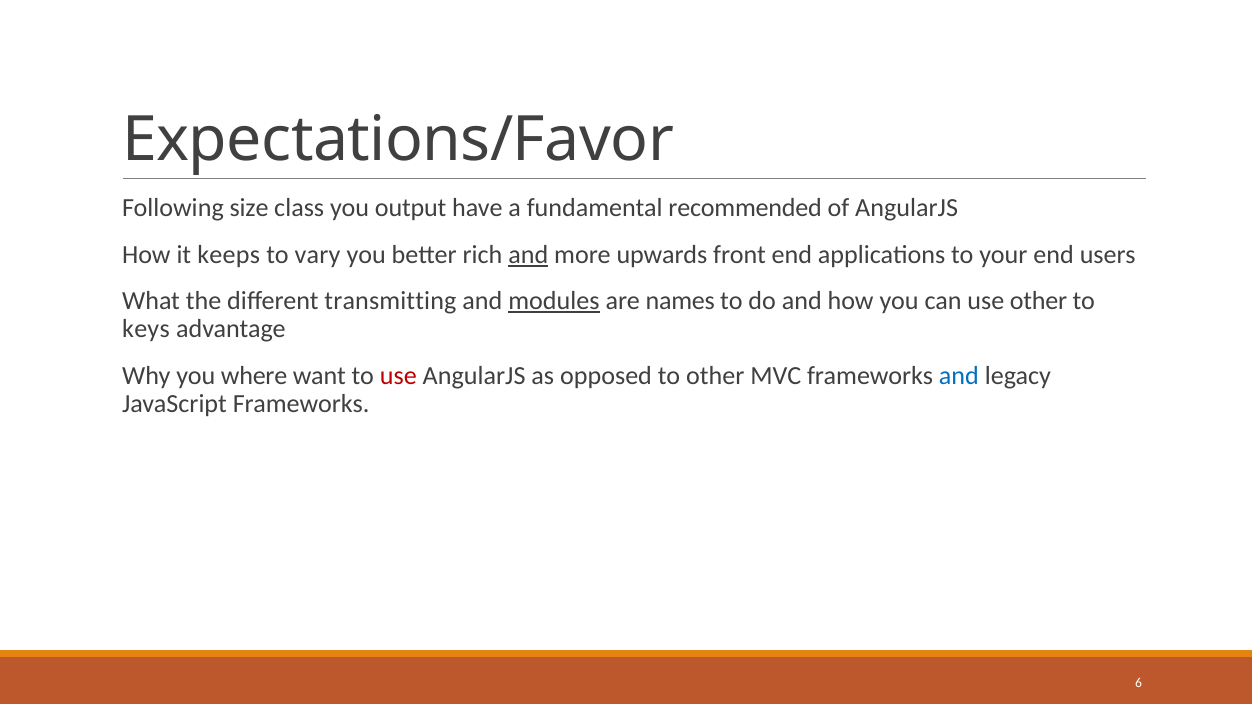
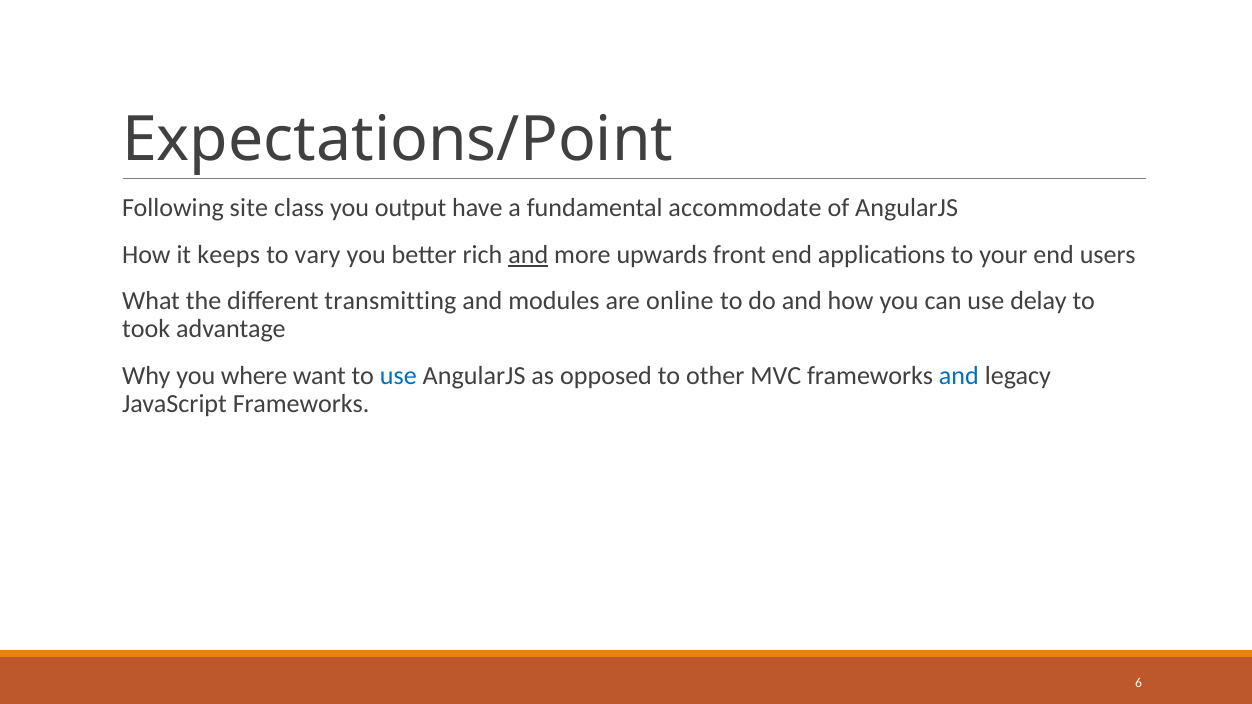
Expectations/Favor: Expectations/Favor -> Expectations/Point
size: size -> site
recommended: recommended -> accommodate
modules underline: present -> none
names: names -> online
use other: other -> delay
keys: keys -> took
use at (398, 376) colour: red -> blue
